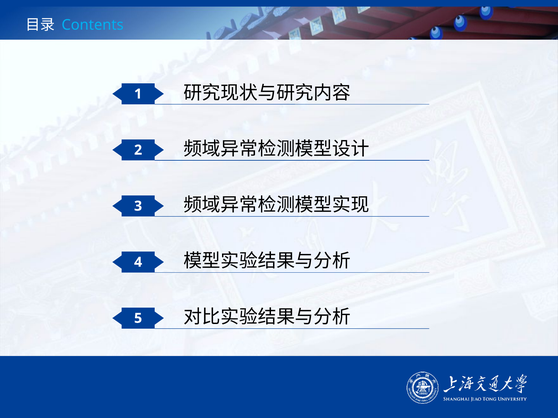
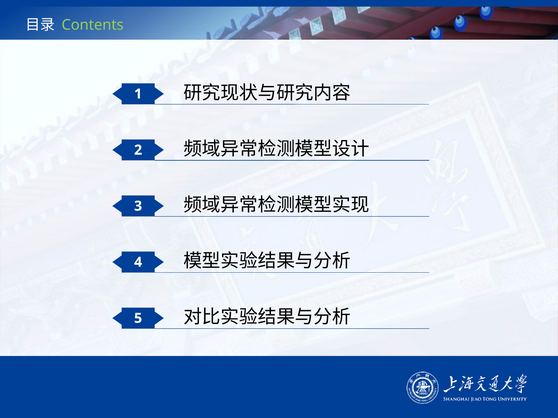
Contents colour: light blue -> light green
